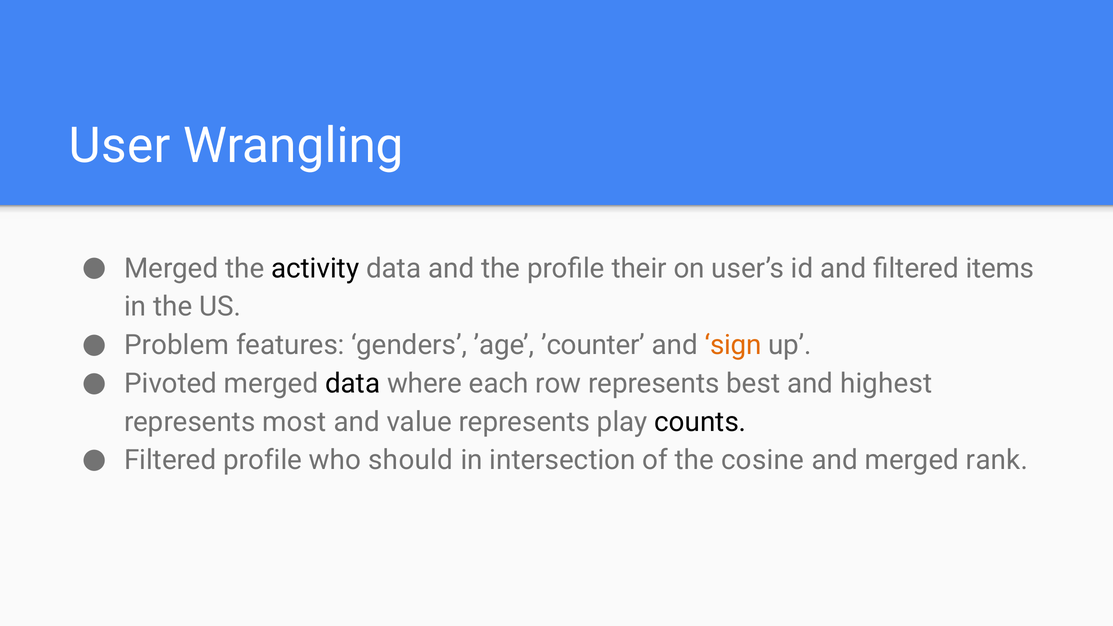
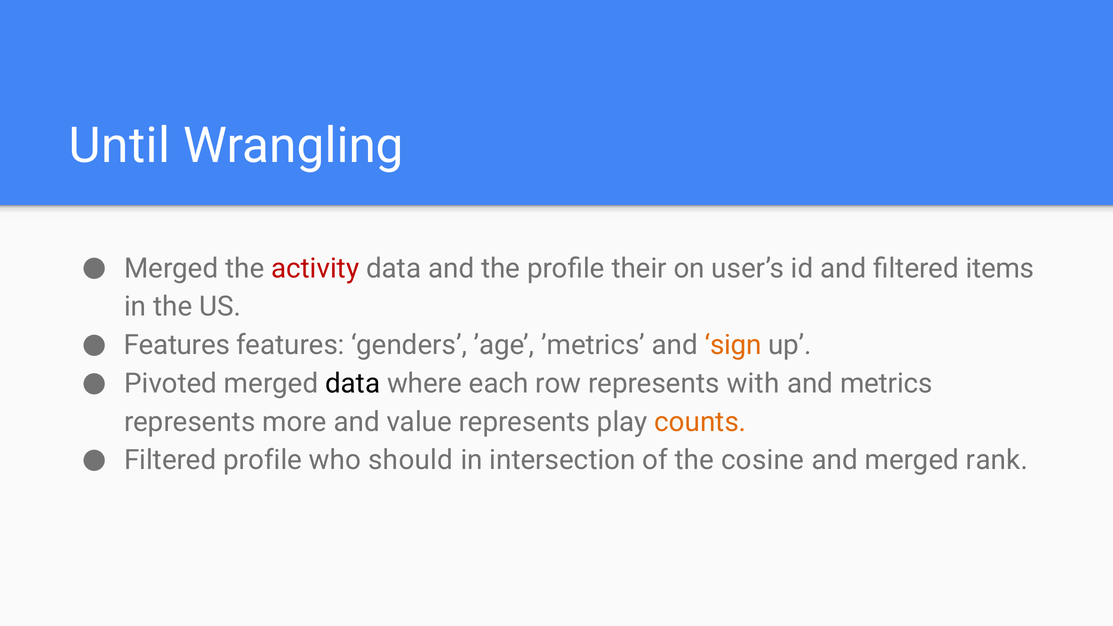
User: User -> Until
activity colour: black -> red
Problem at (177, 345): Problem -> Features
’counter: ’counter -> ’metrics
best: best -> with
highest: highest -> metrics
most: most -> more
counts colour: black -> orange
